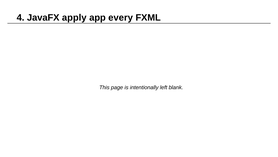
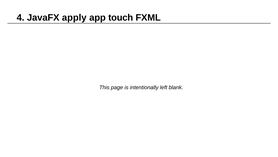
every: every -> touch
